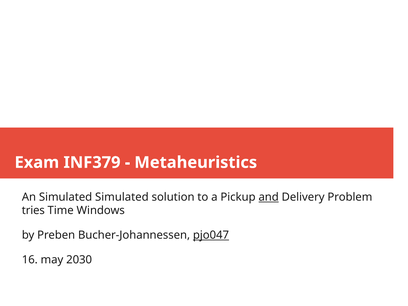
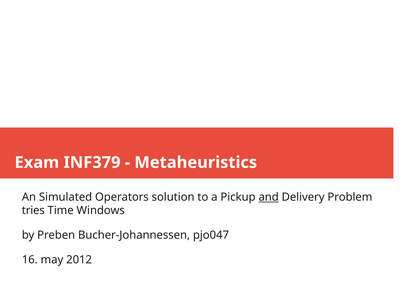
Simulated Simulated: Simulated -> Operators
pjo047 underline: present -> none
2030: 2030 -> 2012
